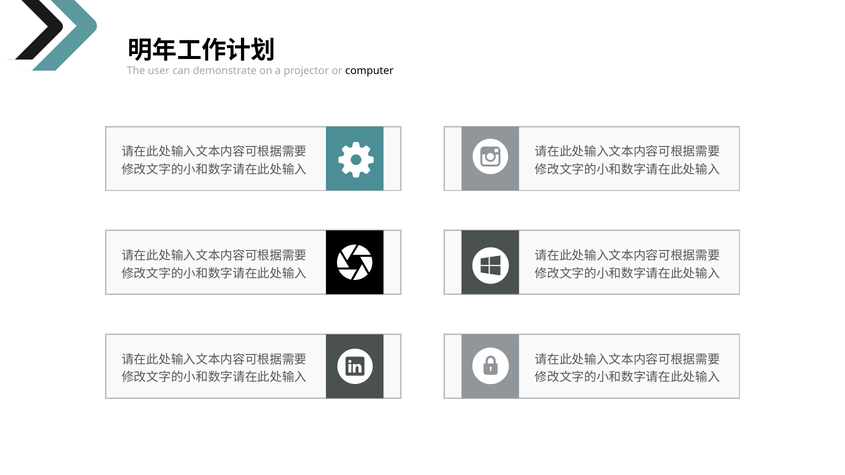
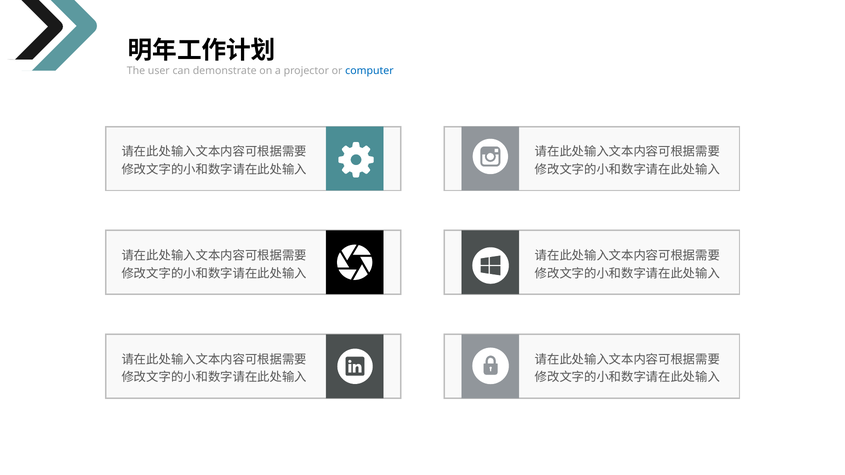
computer colour: black -> blue
